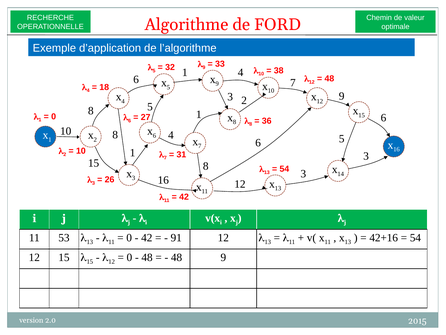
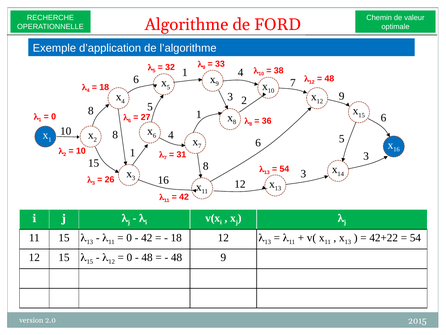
11 53: 53 -> 15
91 at (176, 237): 91 -> 18
42+16: 42+16 -> 42+22
